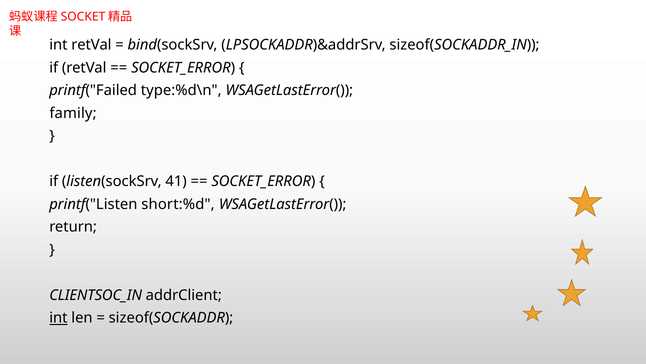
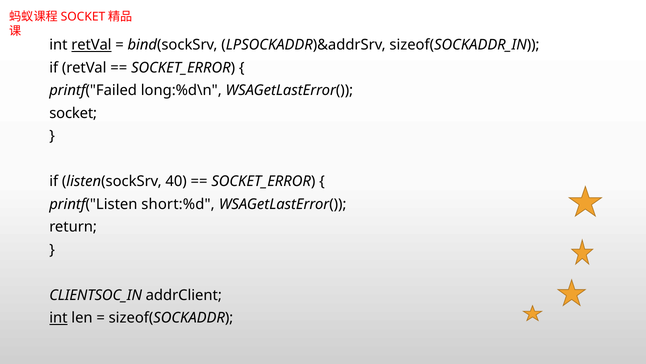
retVal at (91, 45) underline: none -> present
type:%d\n: type:%d\n -> long:%d\n
family: family -> socket
41: 41 -> 40
